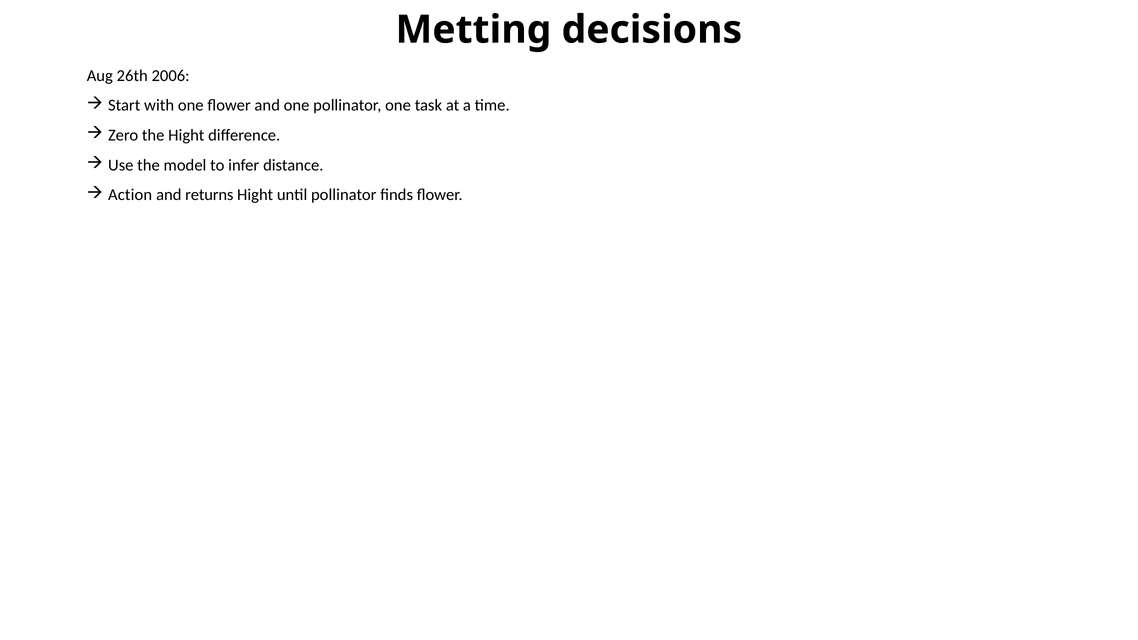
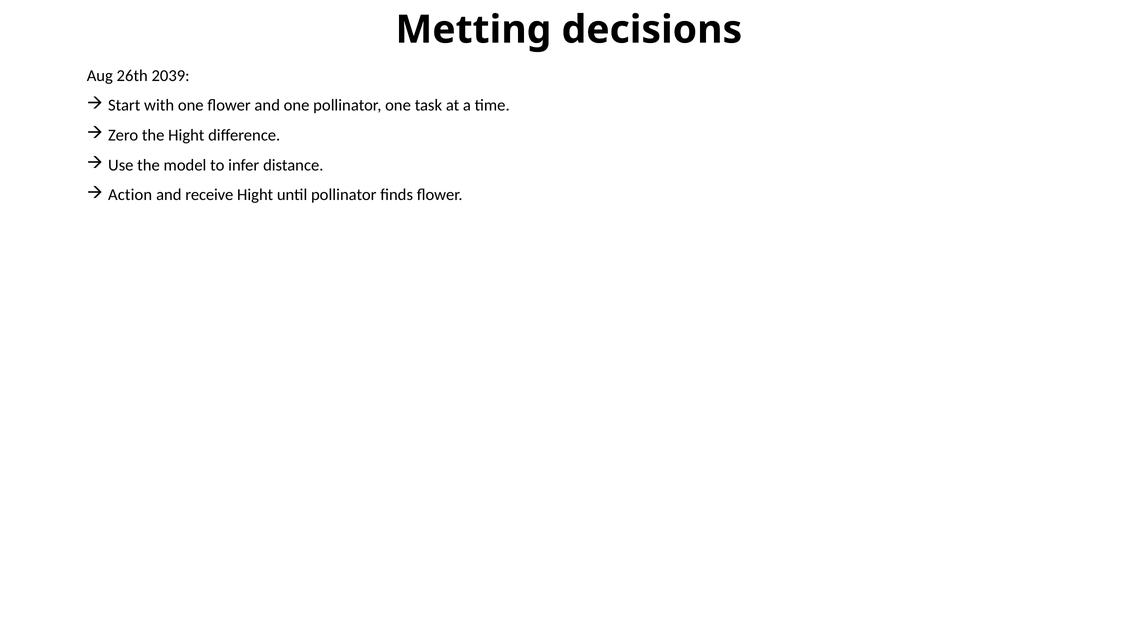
2006: 2006 -> 2039
returns: returns -> receive
